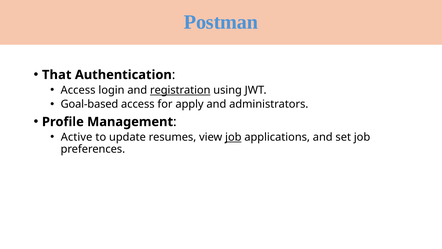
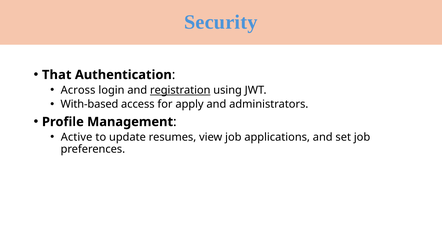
Postman: Postman -> Security
Access at (78, 90): Access -> Across
Goal-based: Goal-based -> With-based
job at (233, 137) underline: present -> none
